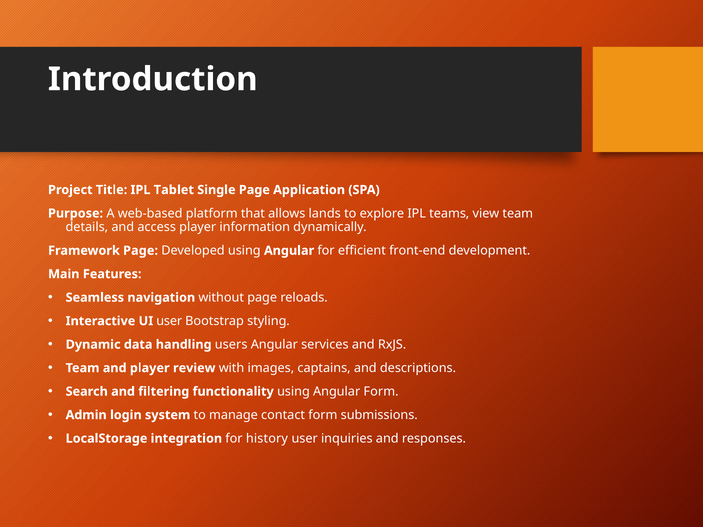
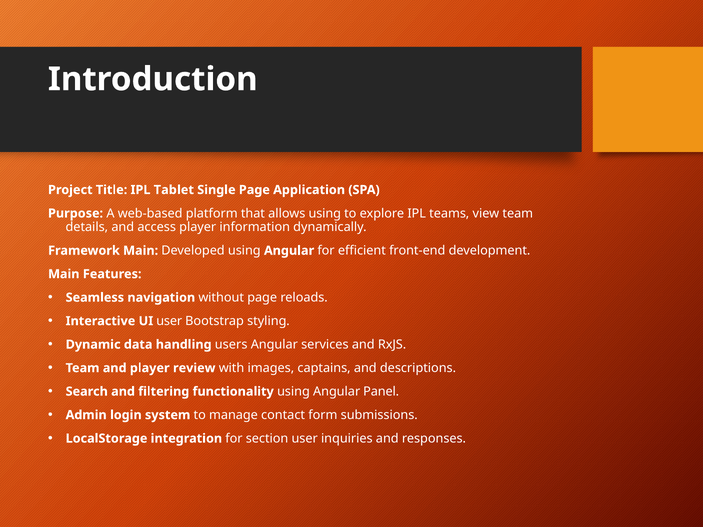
allows lands: lands -> using
Framework Page: Page -> Main
Angular Form: Form -> Panel
history: history -> section
